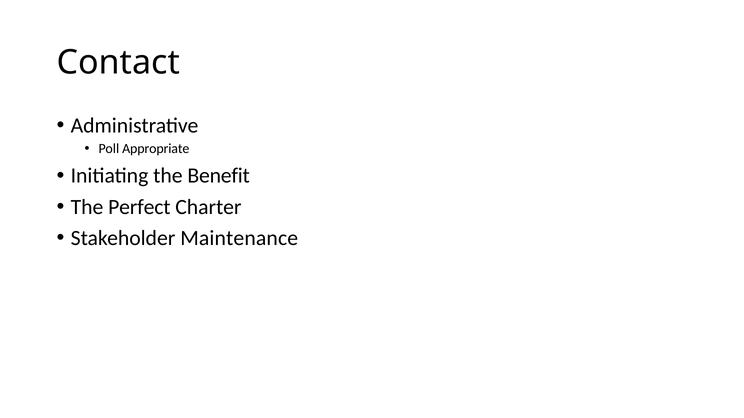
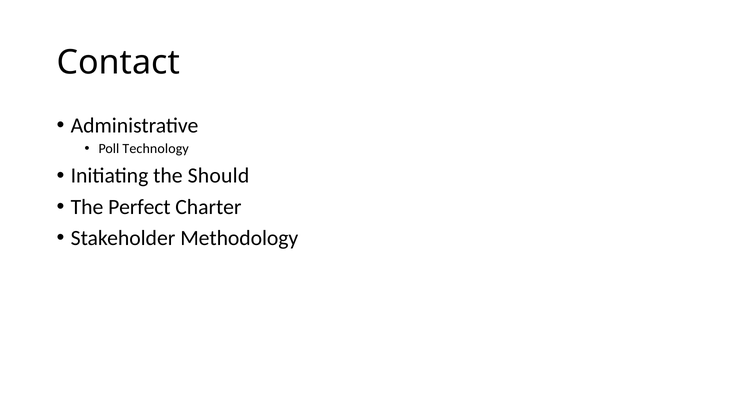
Appropriate: Appropriate -> Technology
Benefit: Benefit -> Should
Maintenance: Maintenance -> Methodology
